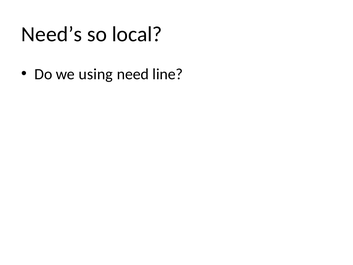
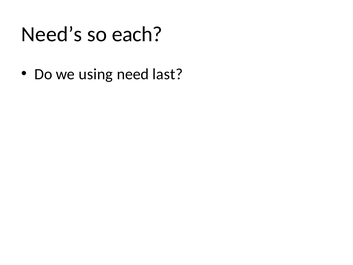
local: local -> each
line: line -> last
